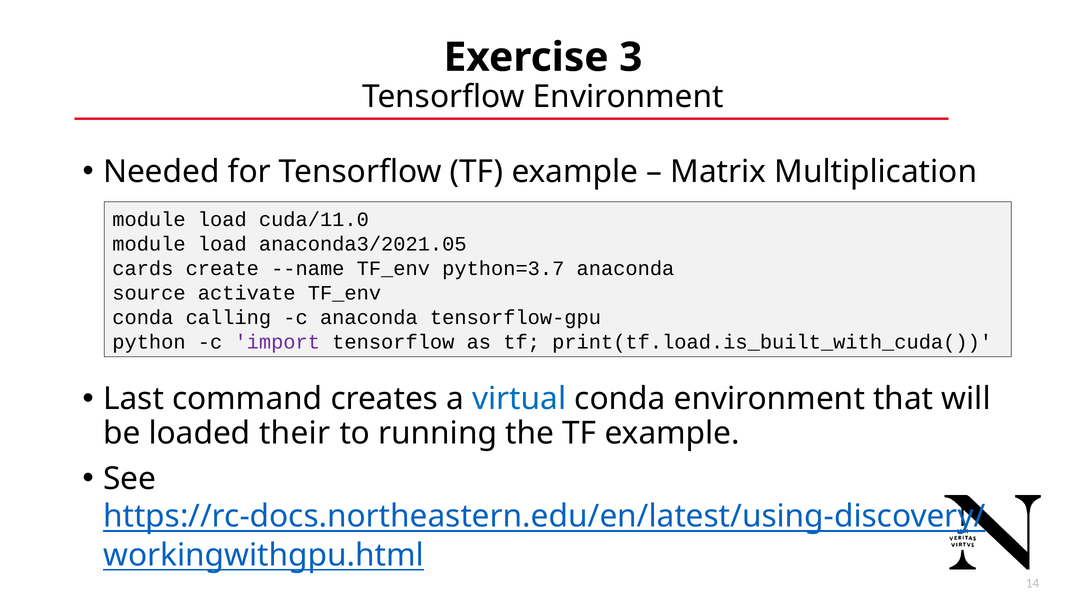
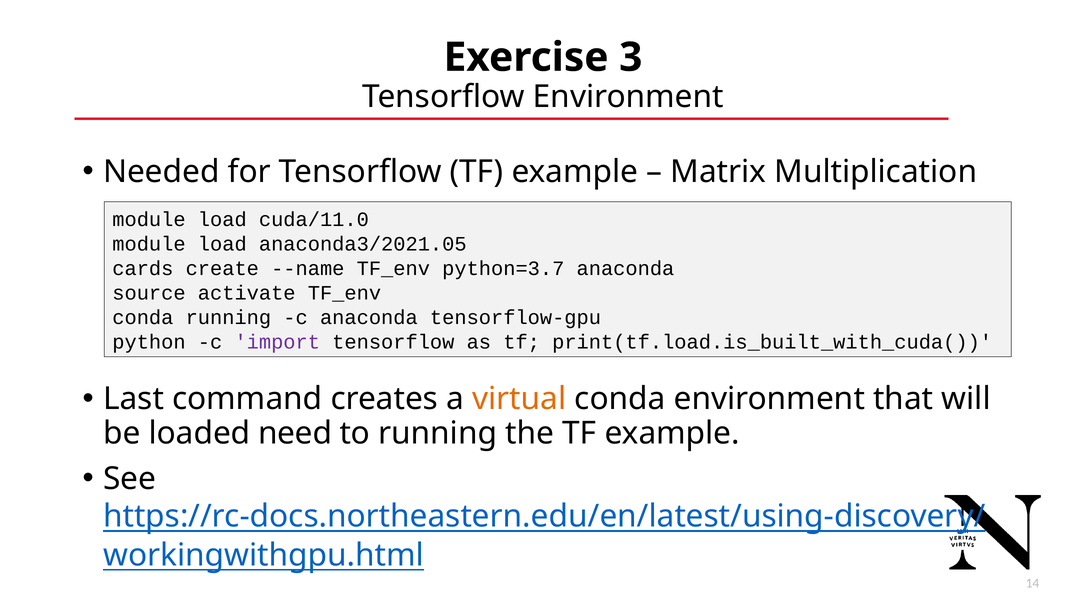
conda calling: calling -> running
virtual colour: blue -> orange
their: their -> need
